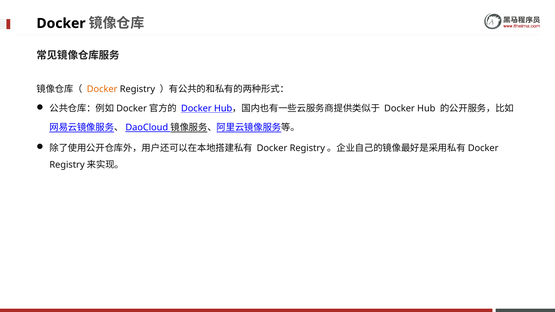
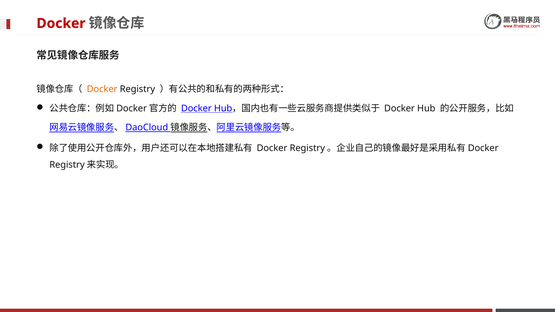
Docker at (61, 23) colour: black -> red
